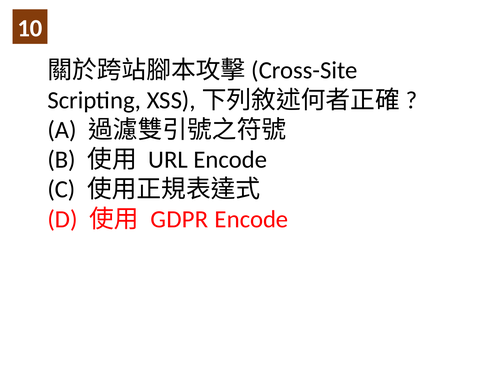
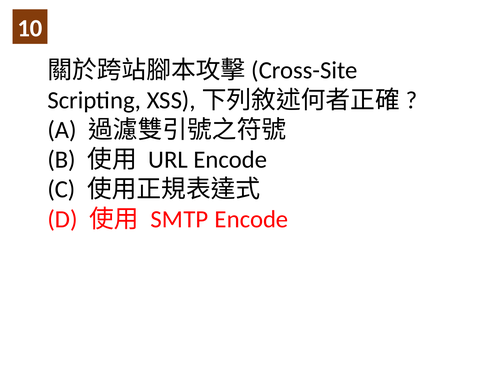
GDPR: GDPR -> SMTP
